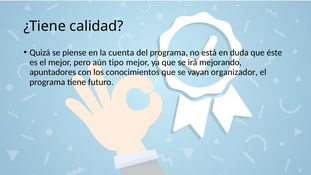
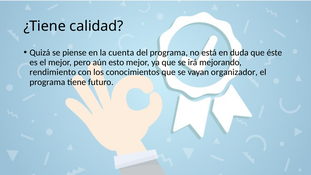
tipo: tipo -> esto
apuntadores: apuntadores -> rendimiento
